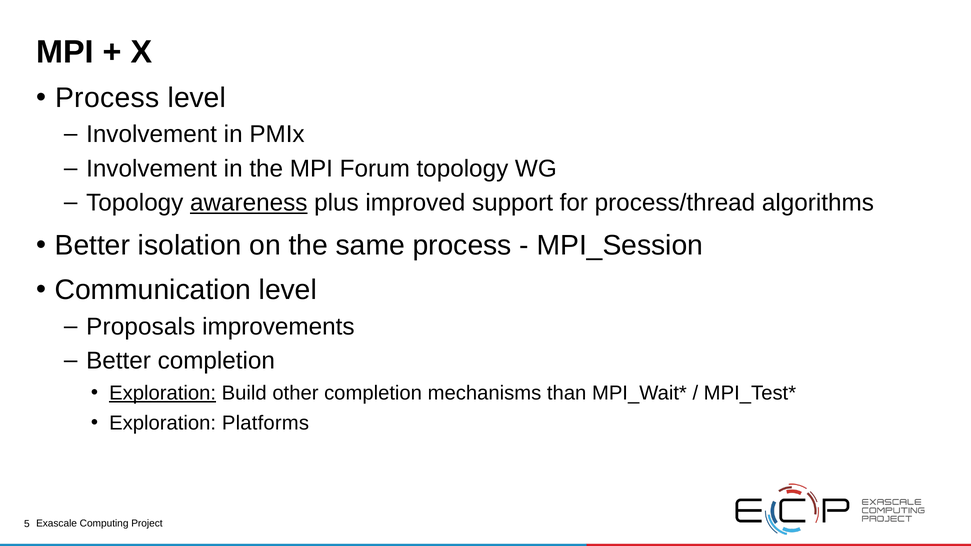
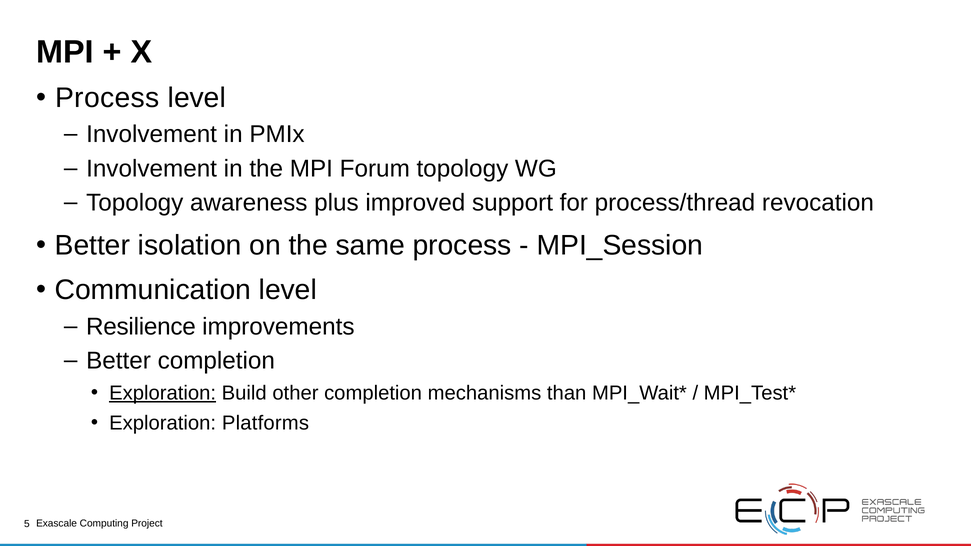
awareness underline: present -> none
algorithms: algorithms -> revocation
Proposals: Proposals -> Resilience
